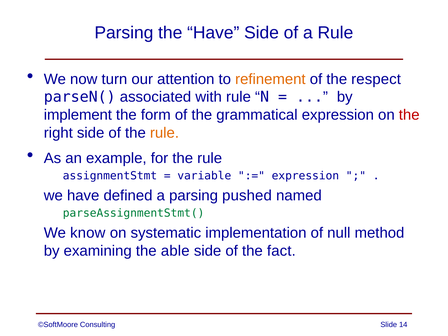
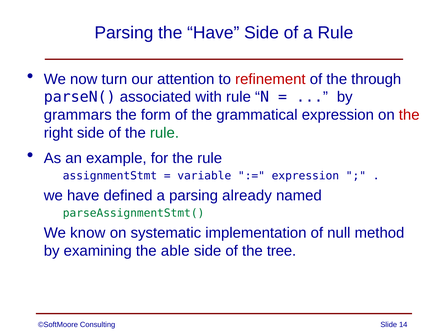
refinement colour: orange -> red
respect: respect -> through
implement: implement -> grammars
rule at (164, 133) colour: orange -> green
pushed: pushed -> already
fact: fact -> tree
